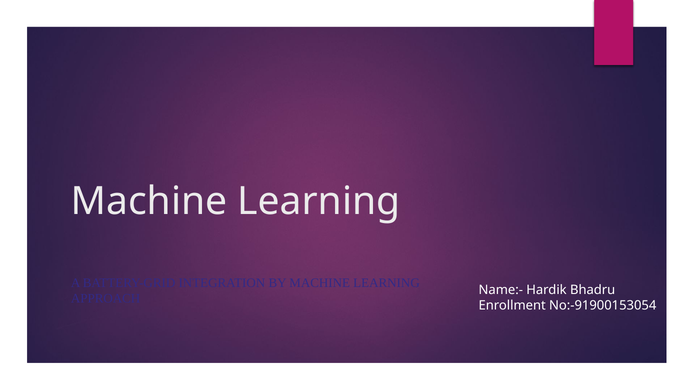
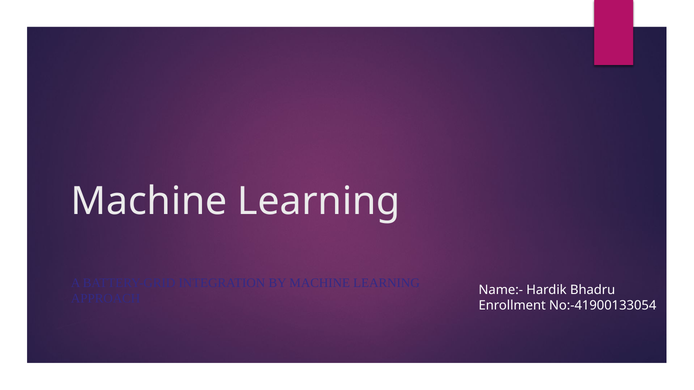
No:-91900153054: No:-91900153054 -> No:-41900133054
